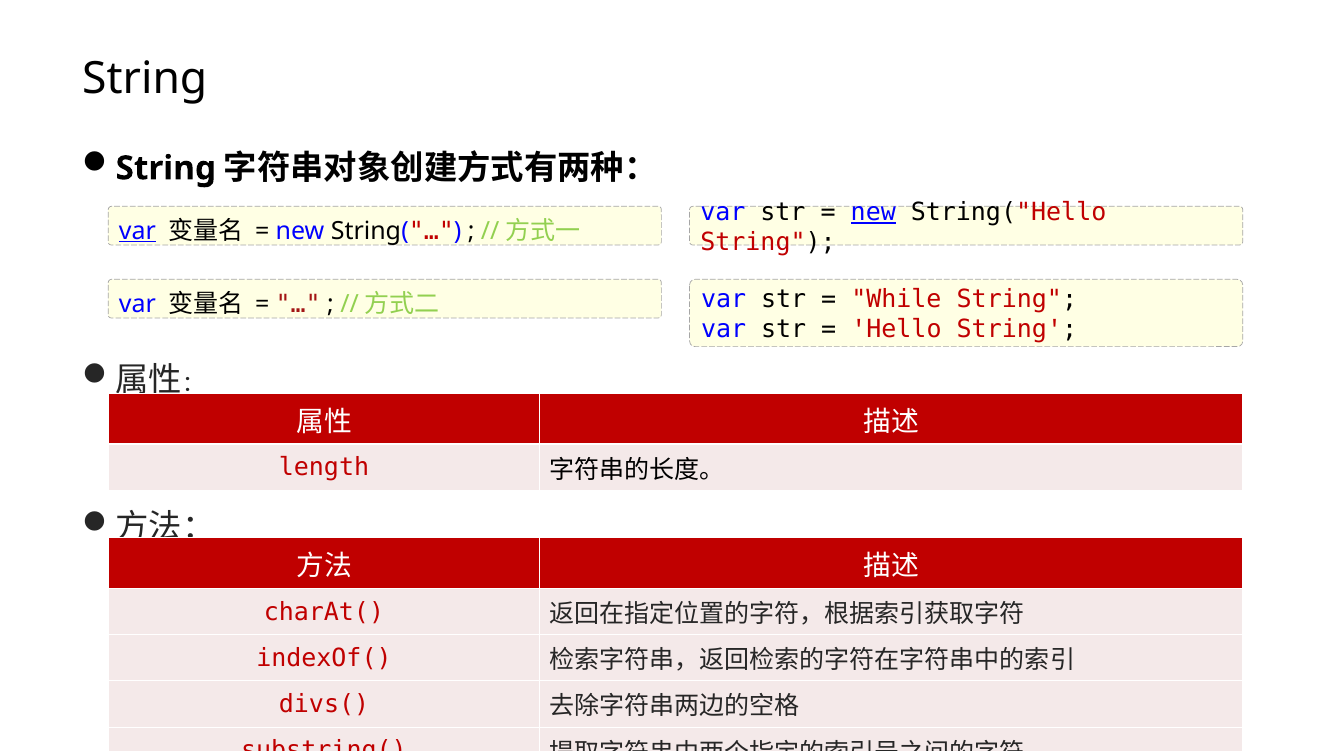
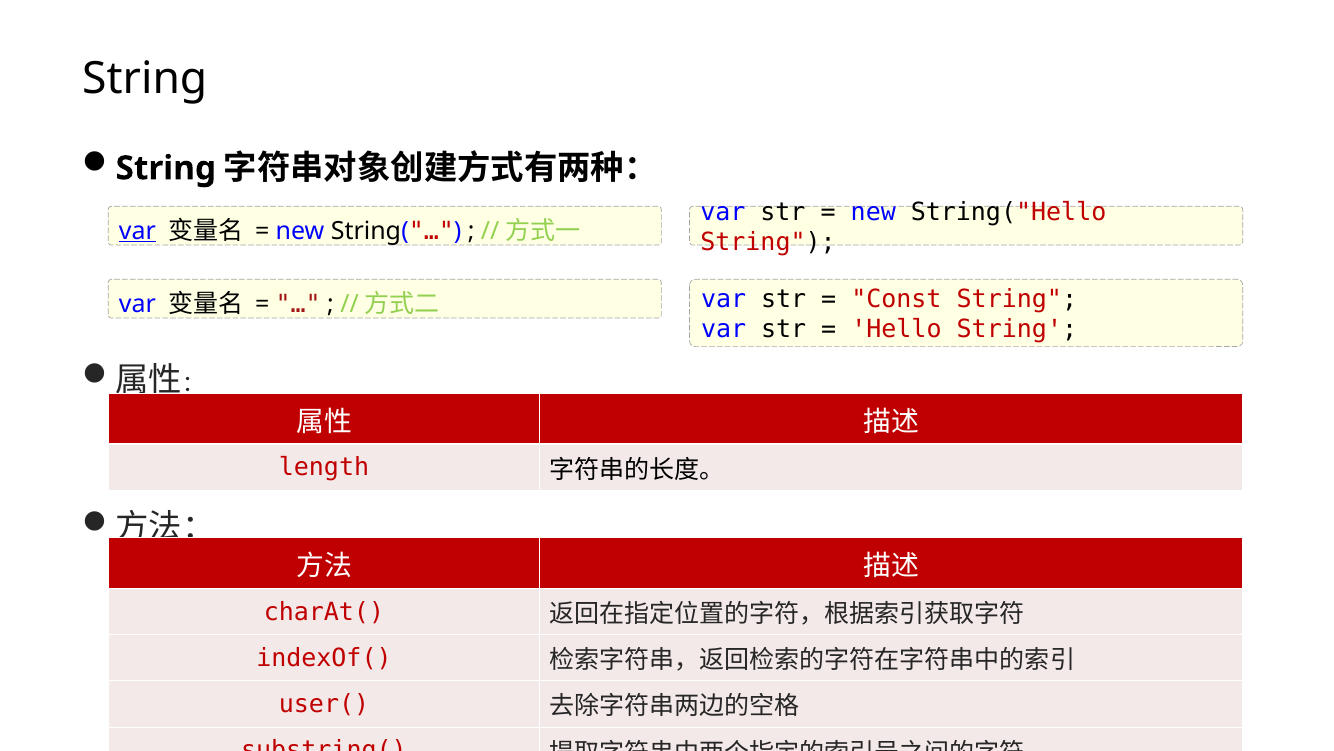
new at (873, 212) underline: present -> none
While: While -> Const
divs(: divs( -> user(
